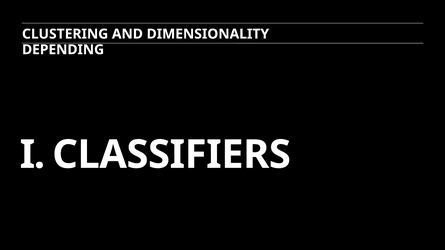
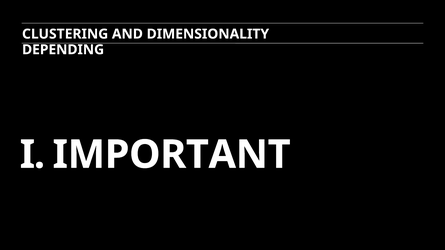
CLASSIFIERS: CLASSIFIERS -> IMPORTANT
